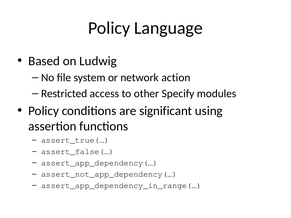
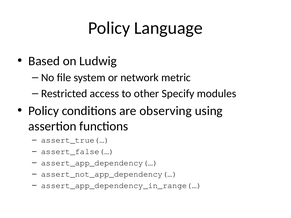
action: action -> metric
significant: significant -> observing
